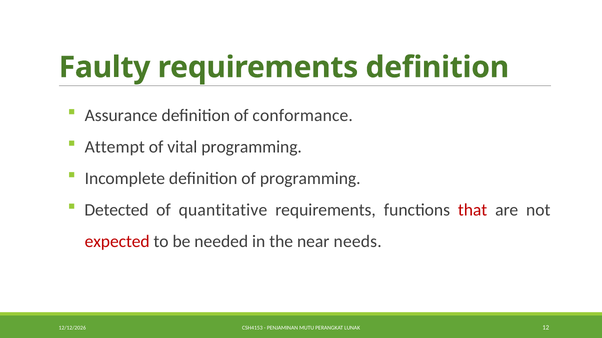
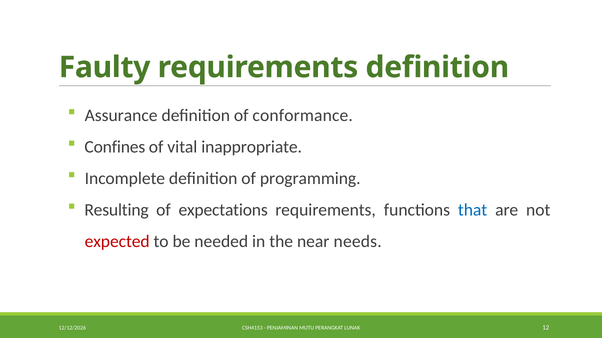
Attempt: Attempt -> Confines
vital programming: programming -> inappropriate
Detected: Detected -> Resulting
quantitative: quantitative -> expectations
that colour: red -> blue
